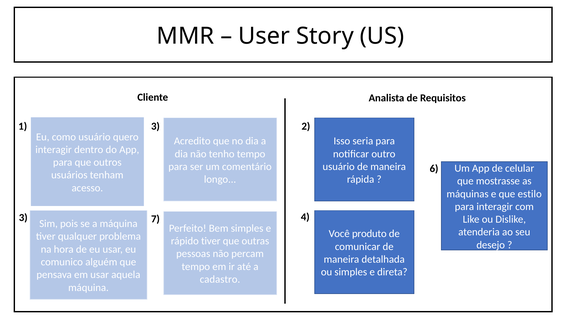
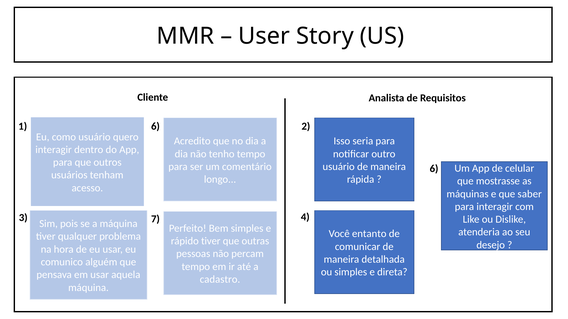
1 3: 3 -> 6
estilo: estilo -> saber
produto: produto -> entanto
